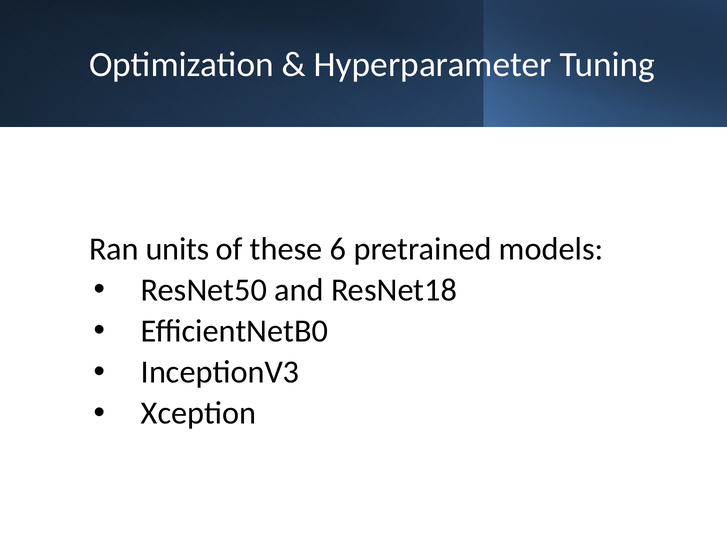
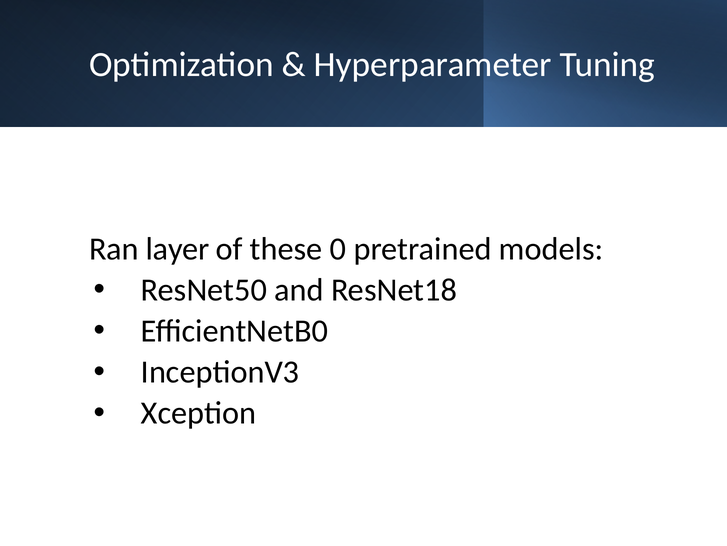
units: units -> layer
6: 6 -> 0
